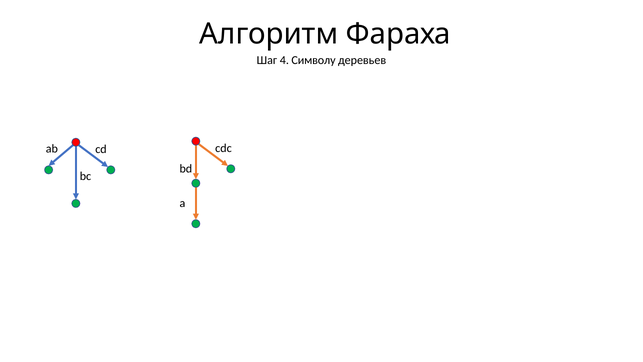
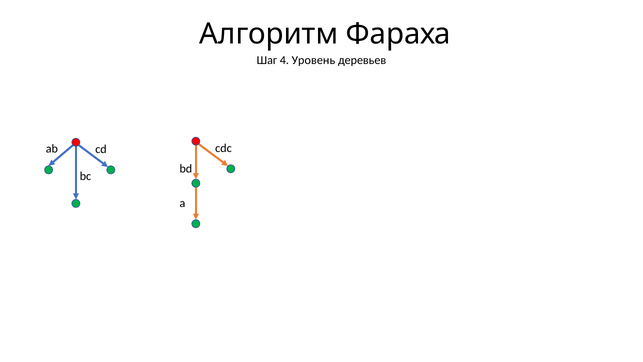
Символу: Символу -> Уровень
